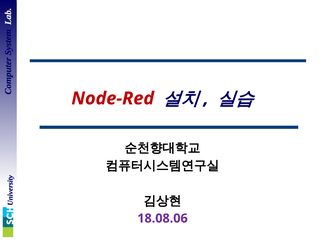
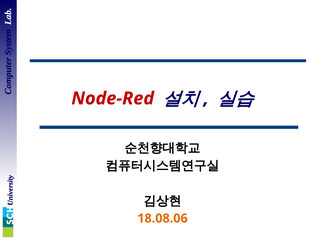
18.08.06 colour: purple -> orange
